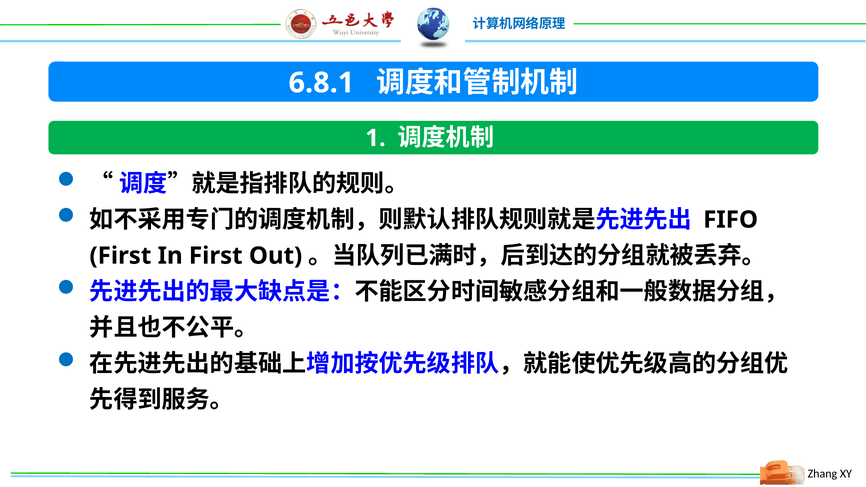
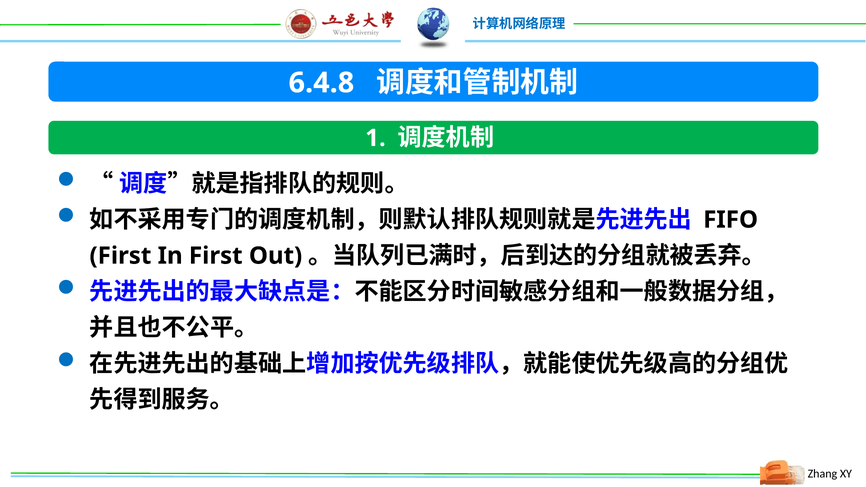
6.8.1: 6.8.1 -> 6.4.8
